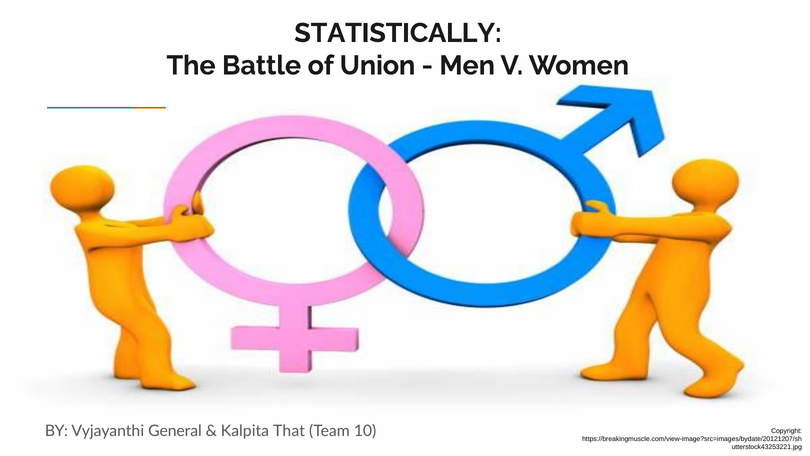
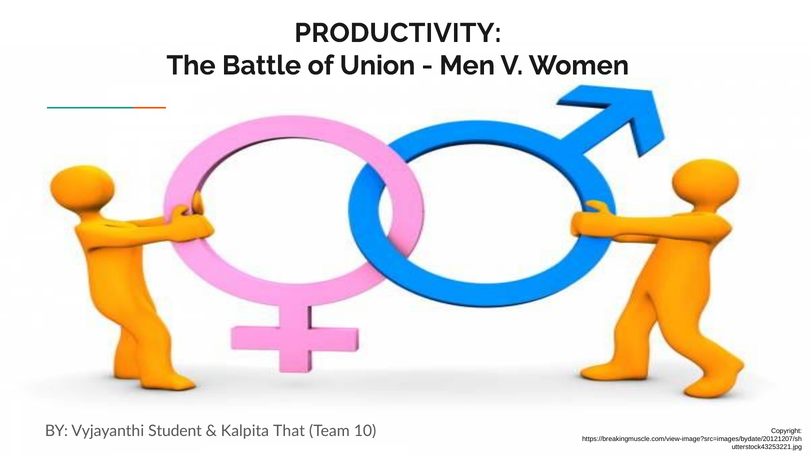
STATISTICALLY: STATISTICALLY -> PRODUCTIVITY
General: General -> Student
